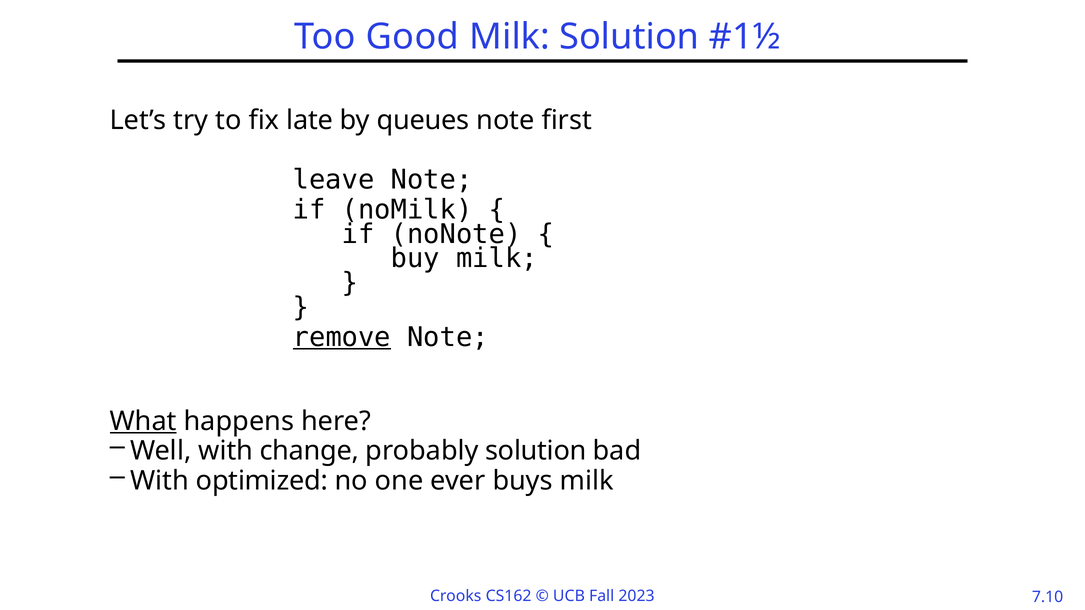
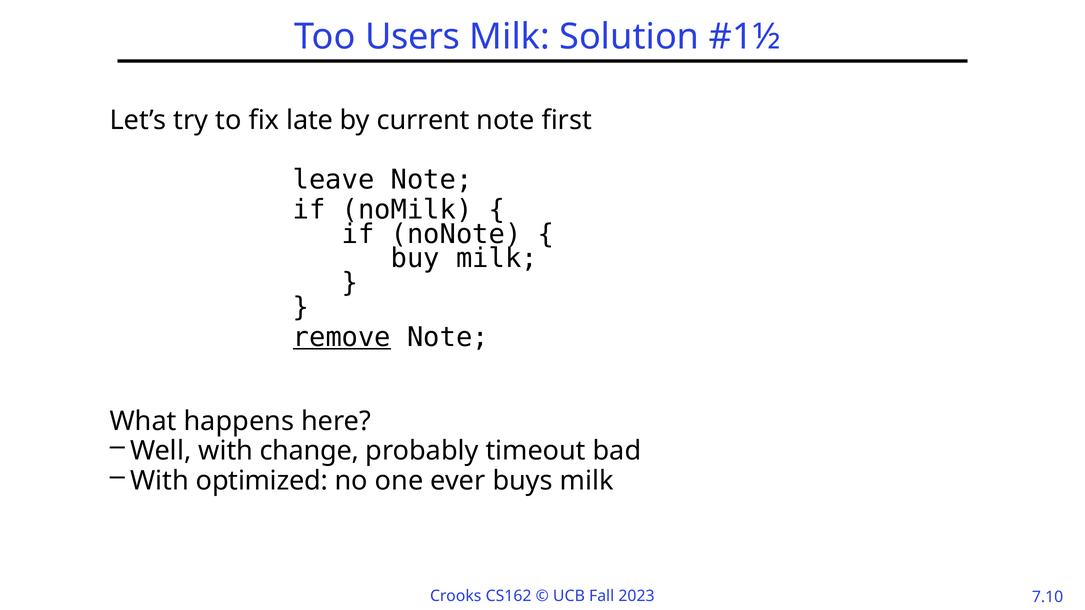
Good: Good -> Users
queues: queues -> current
What underline: present -> none
probably solution: solution -> timeout
